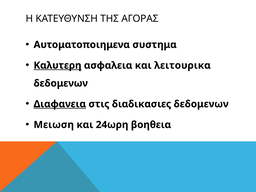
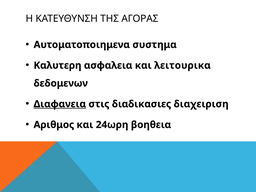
Καλυτερη underline: present -> none
διαδικασιες δεδομενων: δεδομενων -> διαχειριση
Μειωση: Μειωση -> Αριθμος
